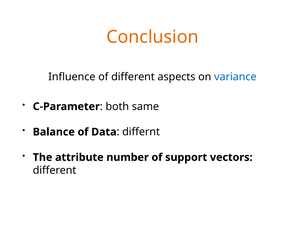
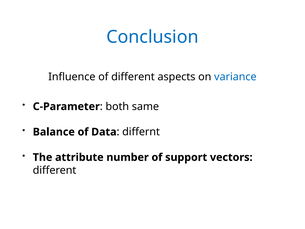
Conclusion colour: orange -> blue
